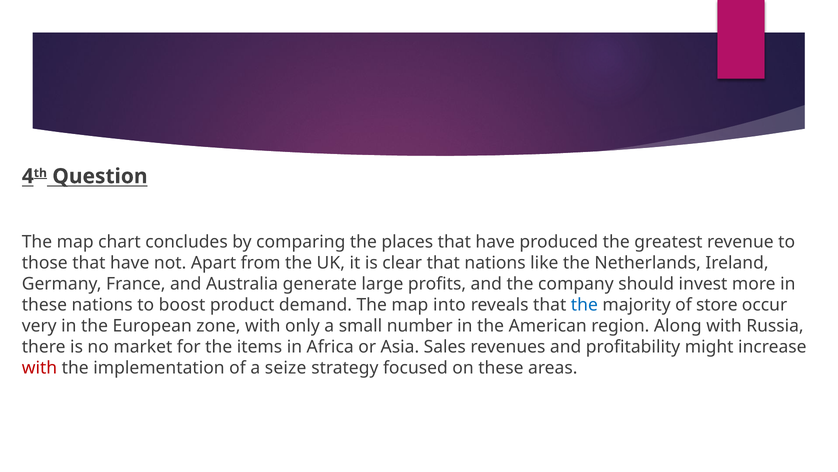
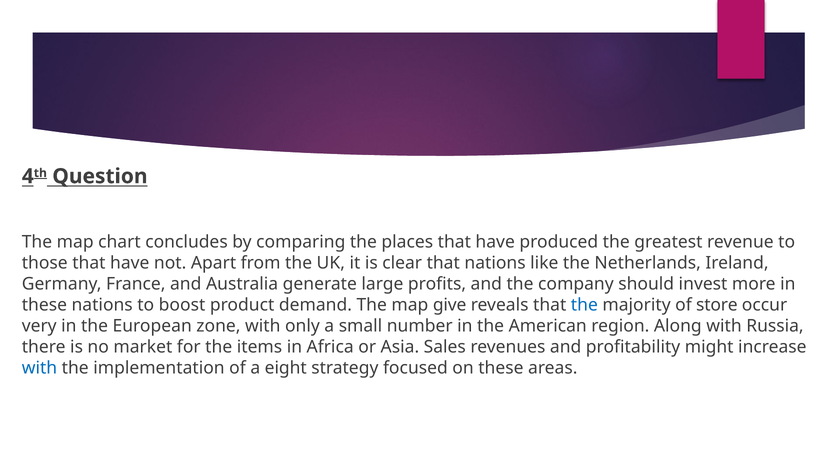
into: into -> give
with at (39, 367) colour: red -> blue
seize: seize -> eight
